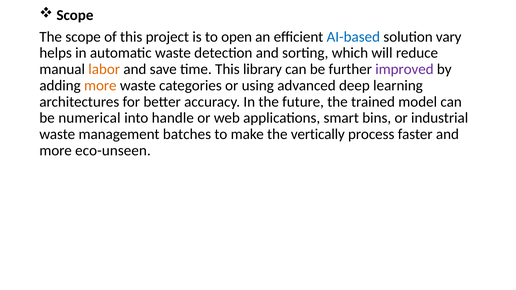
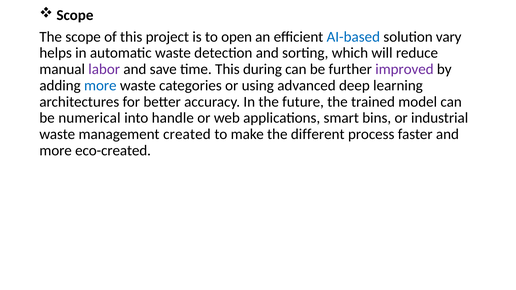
labor colour: orange -> purple
library: library -> during
more at (100, 86) colour: orange -> blue
batches: batches -> created
vertically: vertically -> different
eco-unseen: eco-unseen -> eco-created
